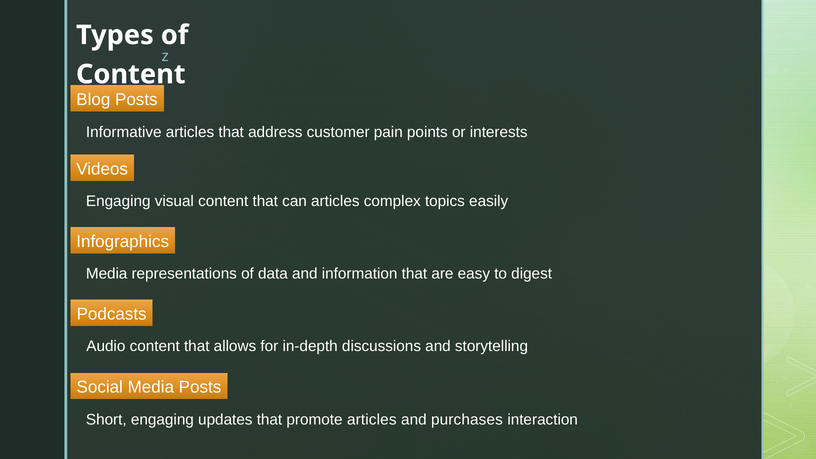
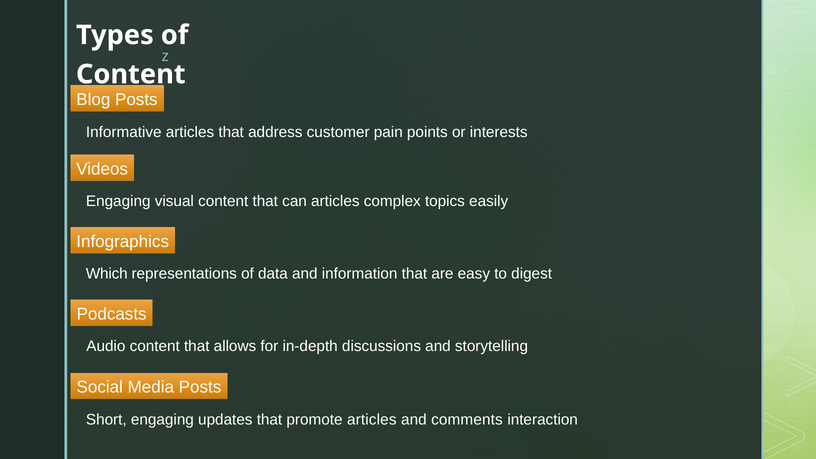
Media at (107, 274): Media -> Which
purchases: purchases -> comments
